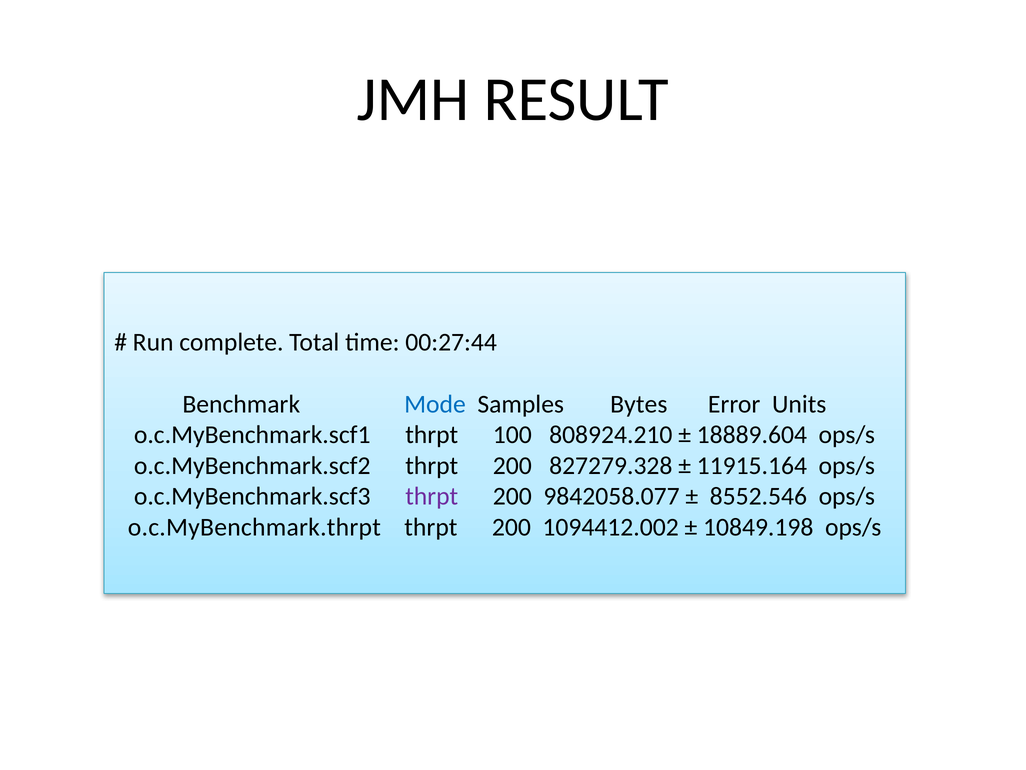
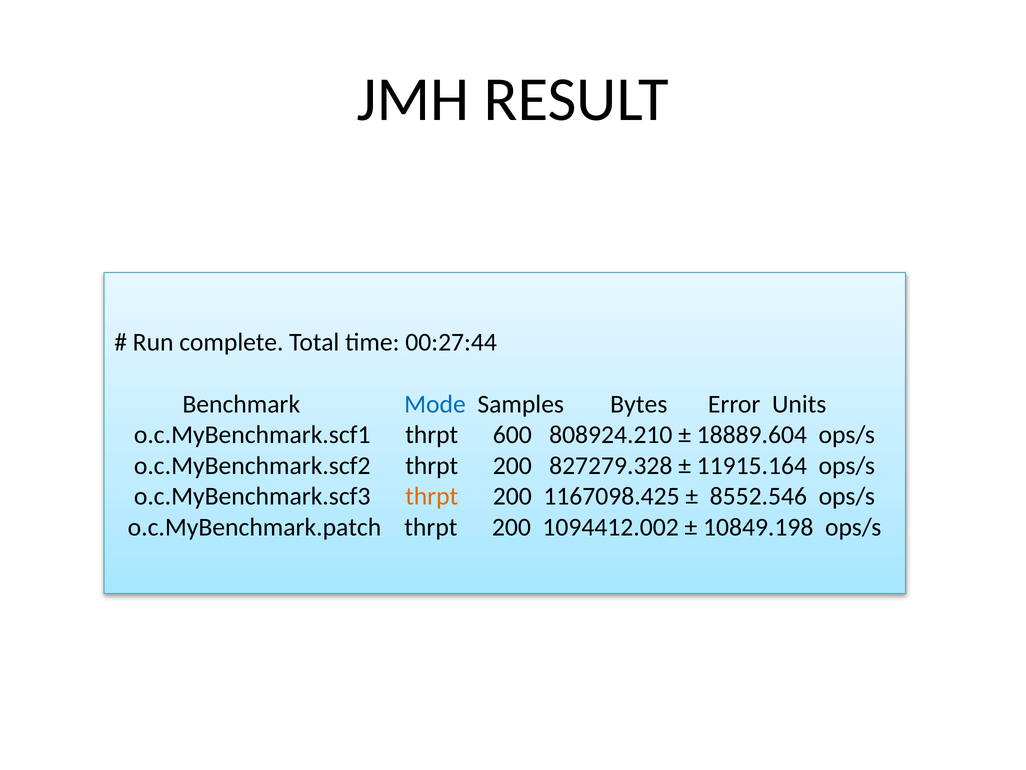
100: 100 -> 600
thrpt at (432, 496) colour: purple -> orange
9842058.077: 9842058.077 -> 1167098.425
o.c.MyBenchmark.thrpt: o.c.MyBenchmark.thrpt -> o.c.MyBenchmark.patch
